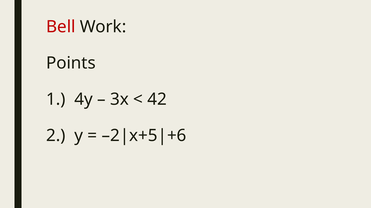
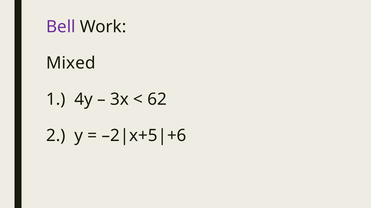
Bell colour: red -> purple
Points: Points -> Mixed
42: 42 -> 62
